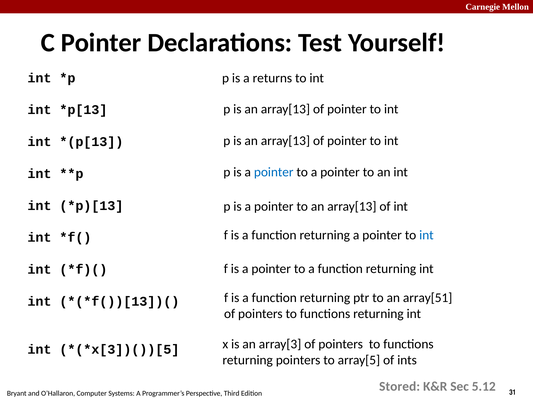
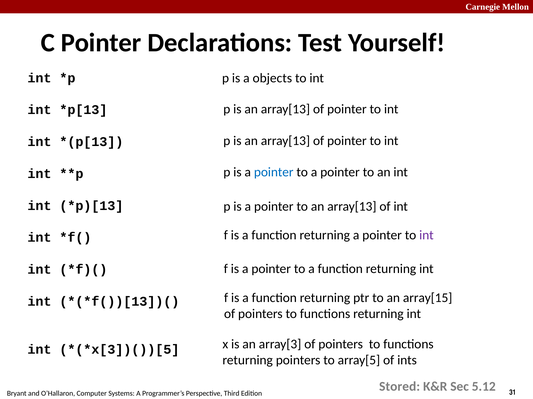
returns: returns -> objects
int at (426, 236) colour: blue -> purple
array[51: array[51 -> array[15
